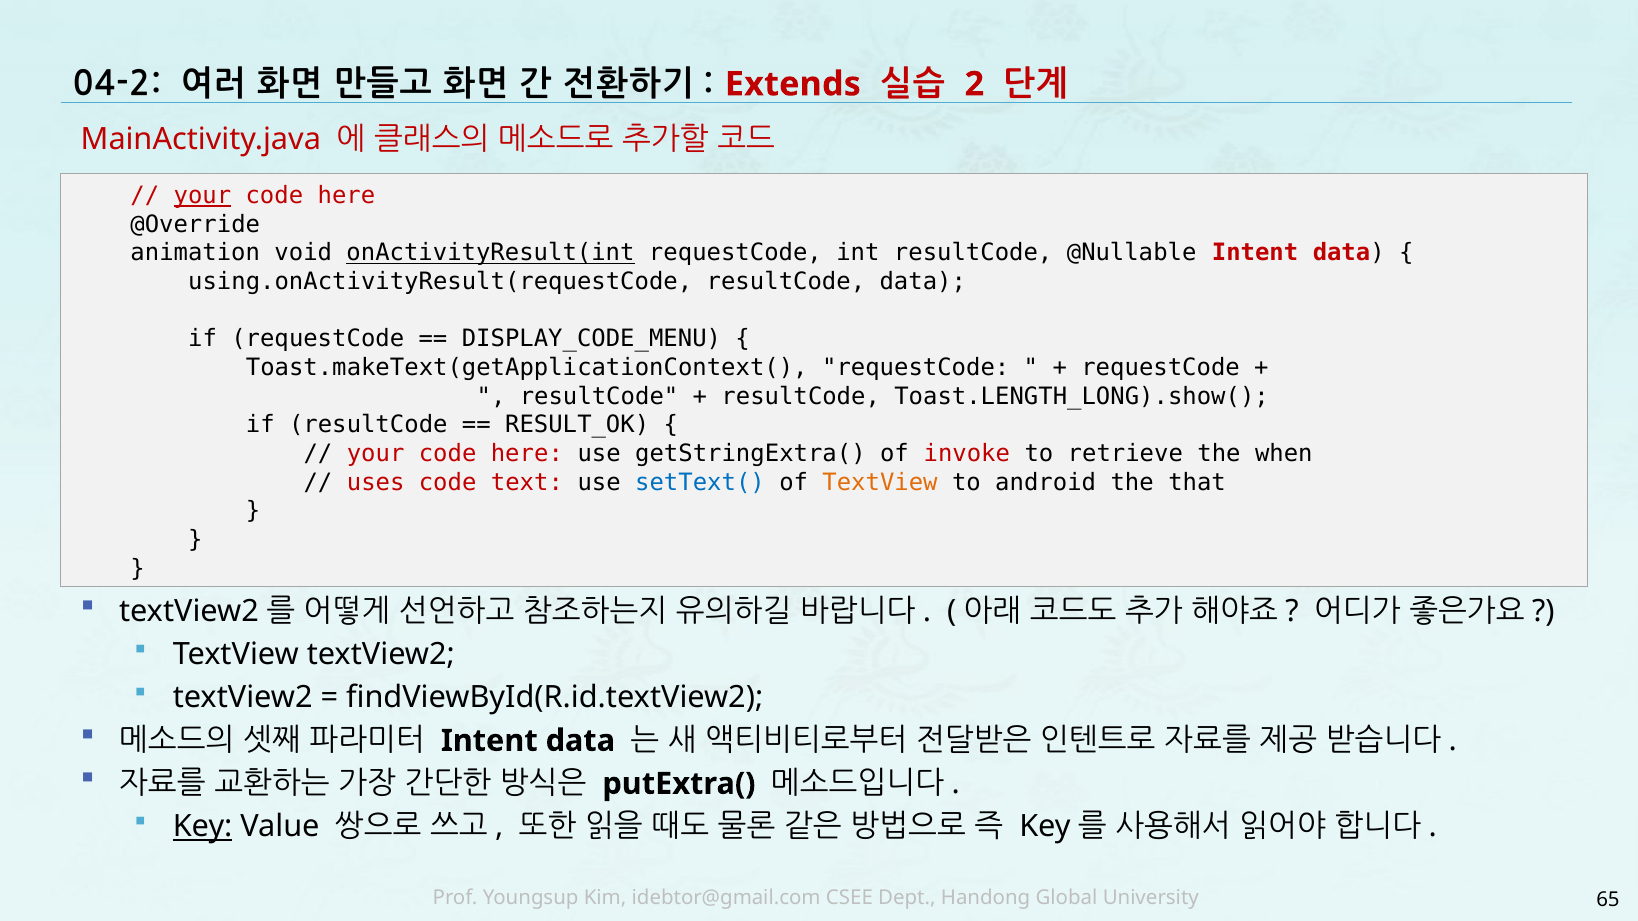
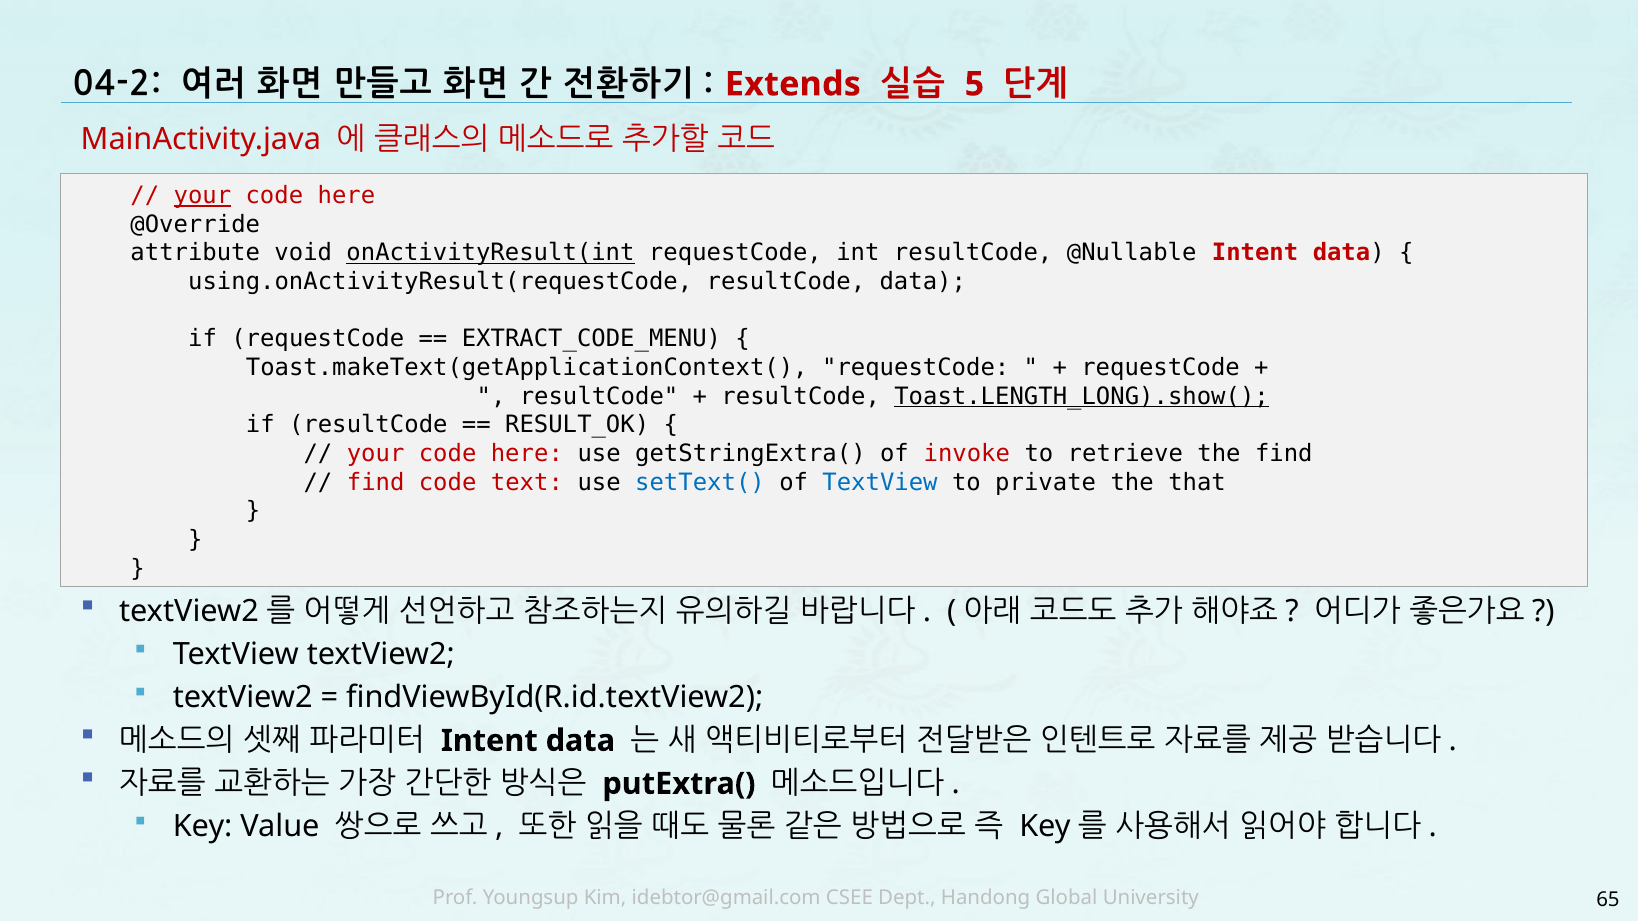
2: 2 -> 5
animation: animation -> attribute
DISPLAY_CODE_MENU: DISPLAY_CODE_MENU -> EXTRACT_CODE_MENU
Toast.LENGTH_LONG).show( underline: none -> present
the when: when -> find
uses at (376, 482): uses -> find
TextView at (880, 482) colour: orange -> blue
android: android -> private
Key at (203, 827) underline: present -> none
